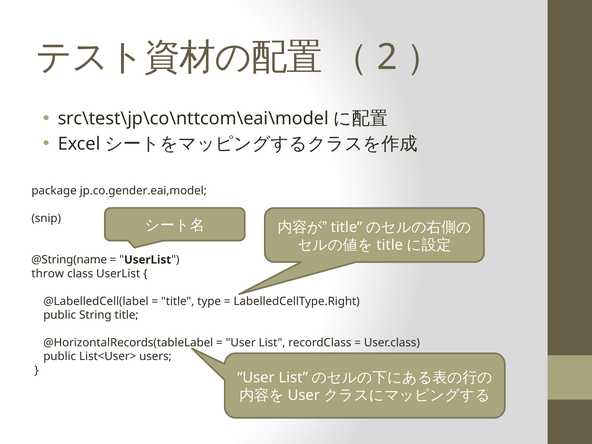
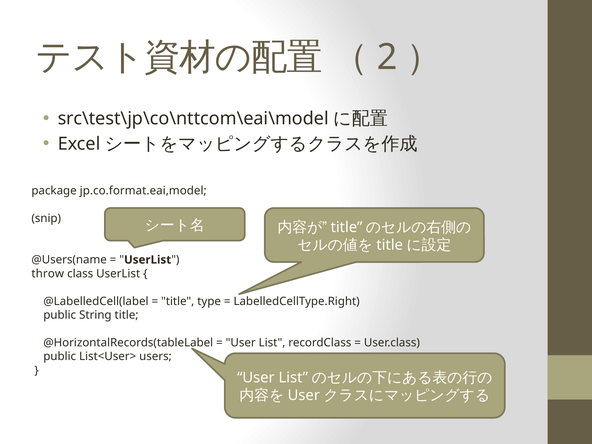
jp.co.gender.eai,model: jp.co.gender.eai,model -> jp.co.format.eai,model
@String(name: @String(name -> @Users(name
